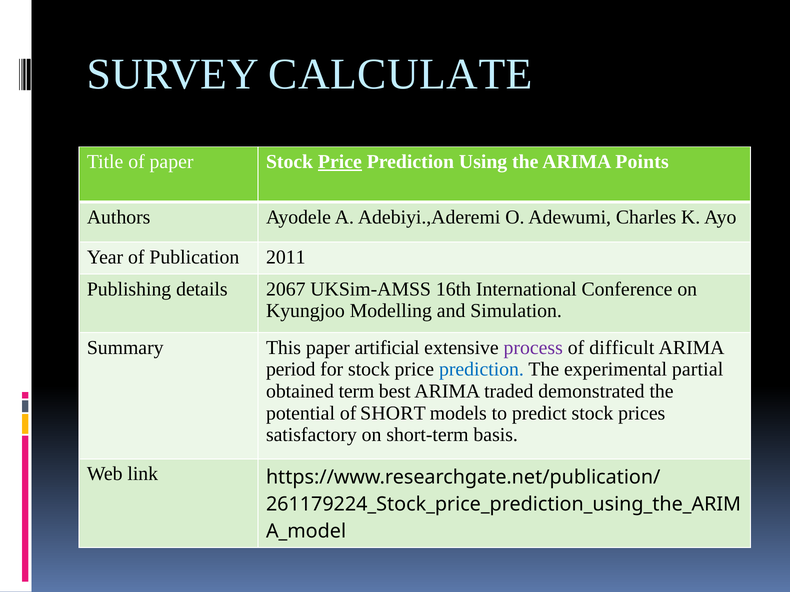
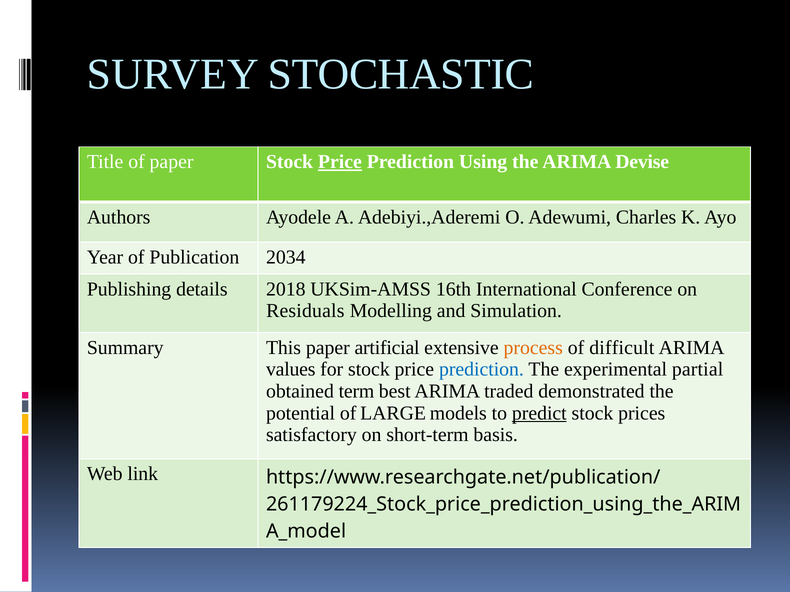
CALCULATE: CALCULATE -> STOCHASTIC
Points: Points -> Devise
2011: 2011 -> 2034
2067: 2067 -> 2018
Kyungjoo: Kyungjoo -> Residuals
process colour: purple -> orange
period: period -> values
SHORT: SHORT -> LARGE
predict underline: none -> present
